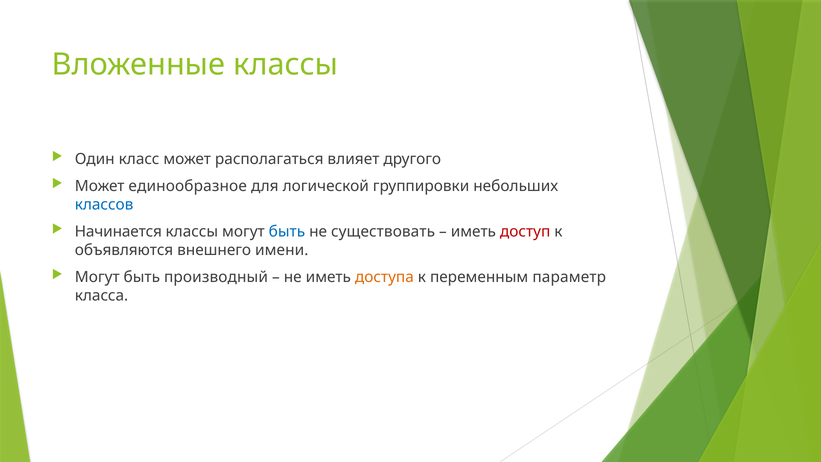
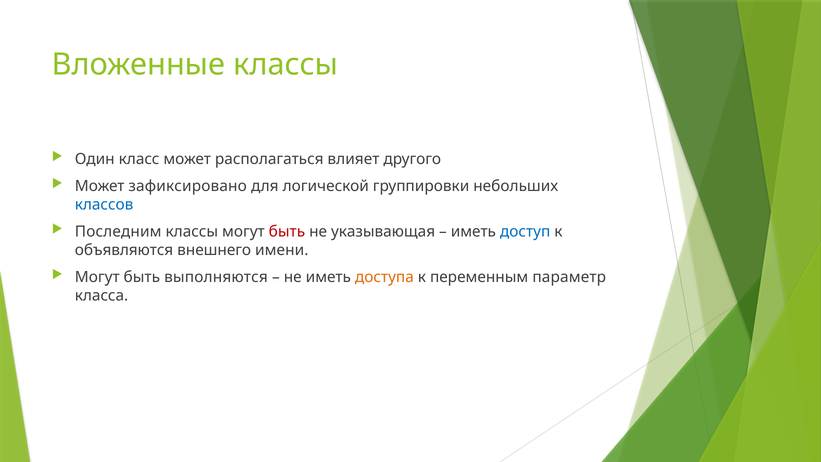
единообразное: единообразное -> зафиксировано
Начинается: Начинается -> Последним
быть at (287, 231) colour: blue -> red
существовать: существовать -> указывающая
доступ colour: red -> blue
производный: производный -> выполняются
